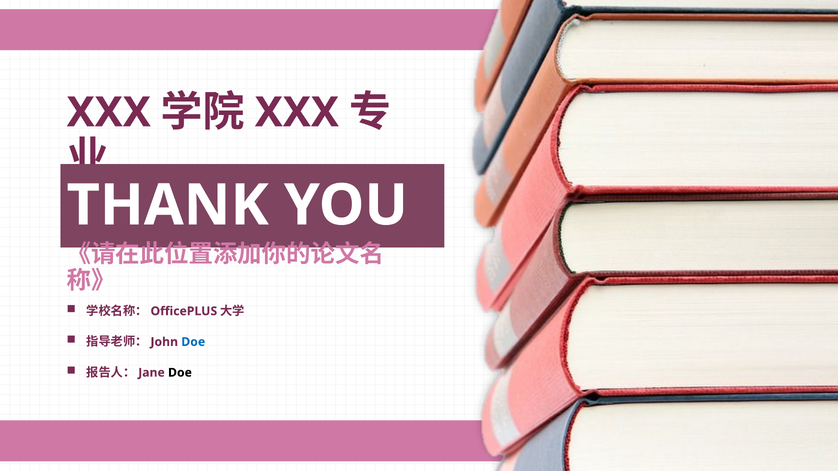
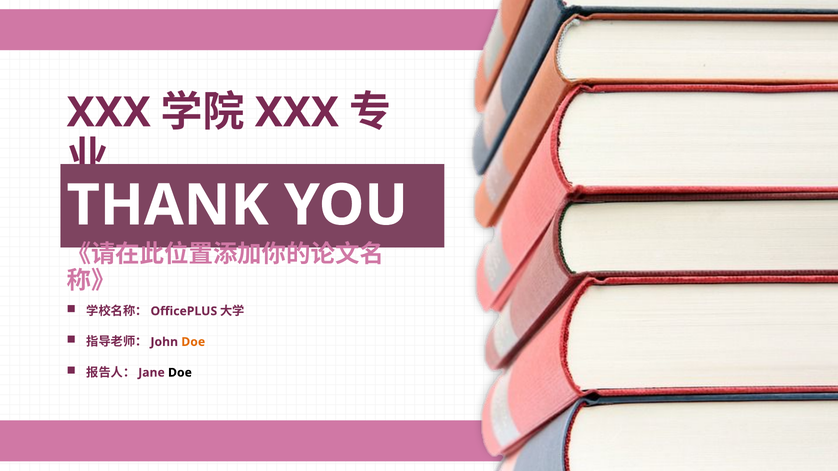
Doe at (193, 342) colour: blue -> orange
